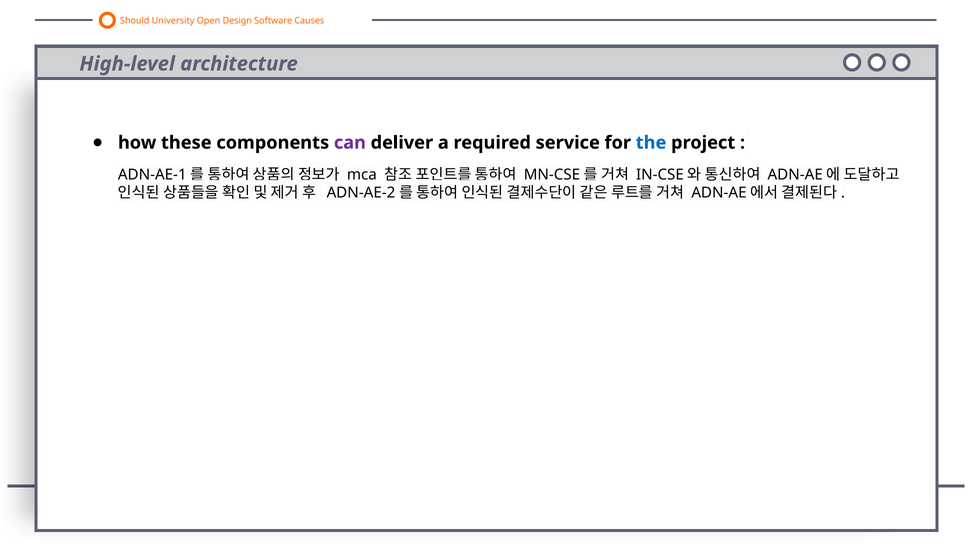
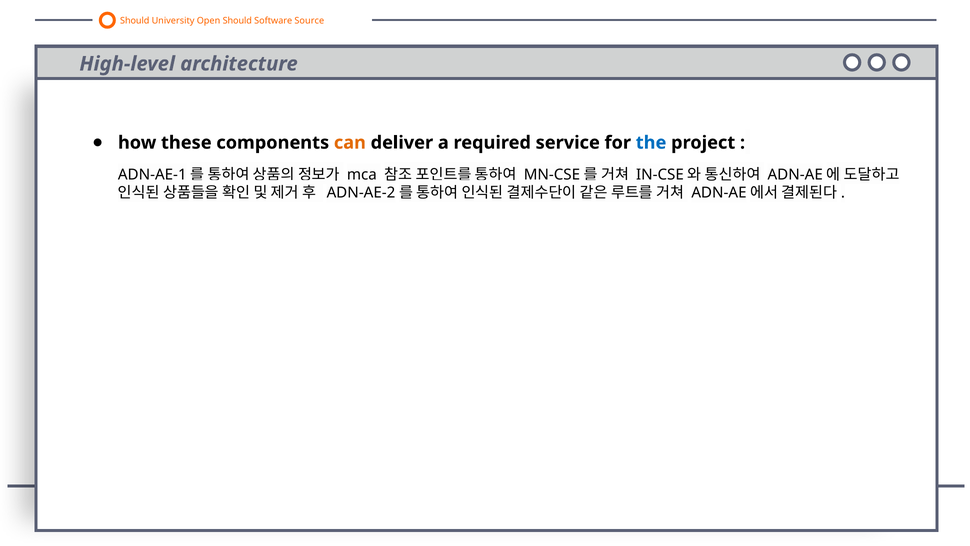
Open Design: Design -> Should
Causes: Causes -> Source
can colour: purple -> orange
